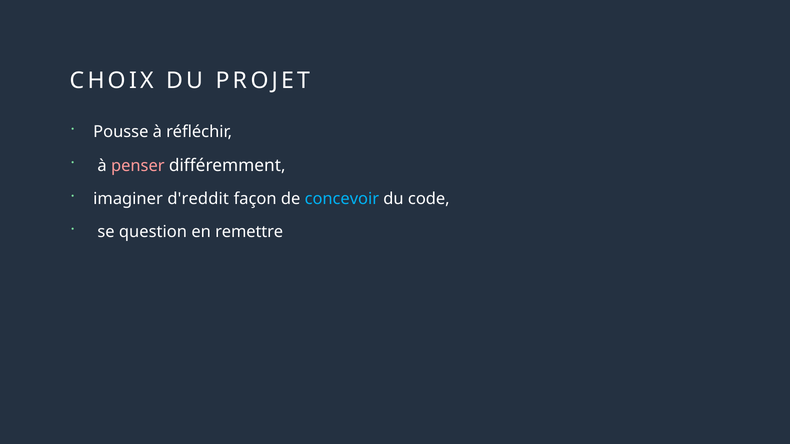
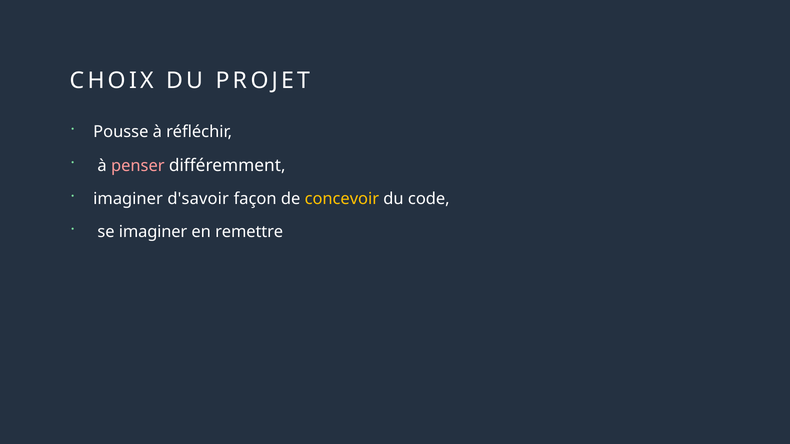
d'reddit: d'reddit -> d'savoir
concevoir colour: light blue -> yellow
se question: question -> imaginer
